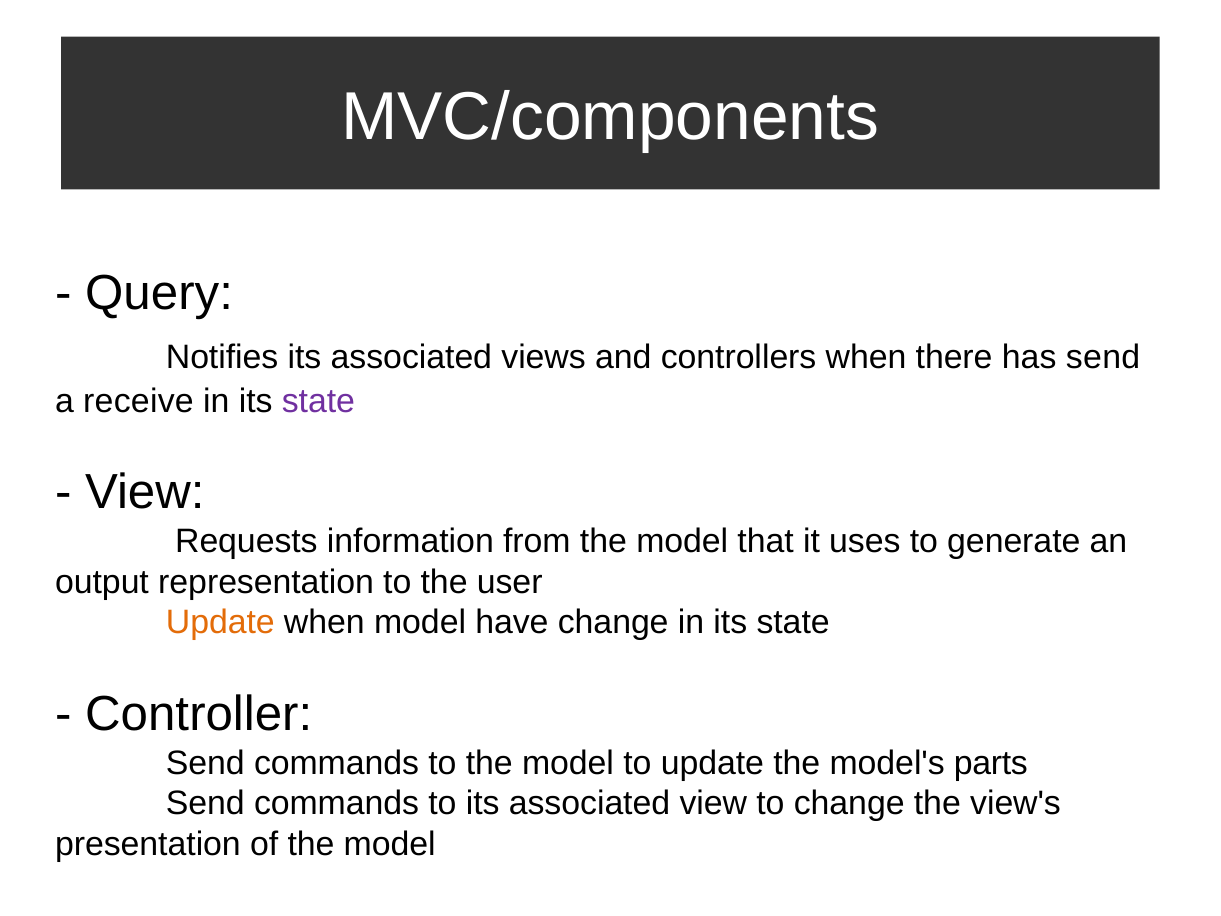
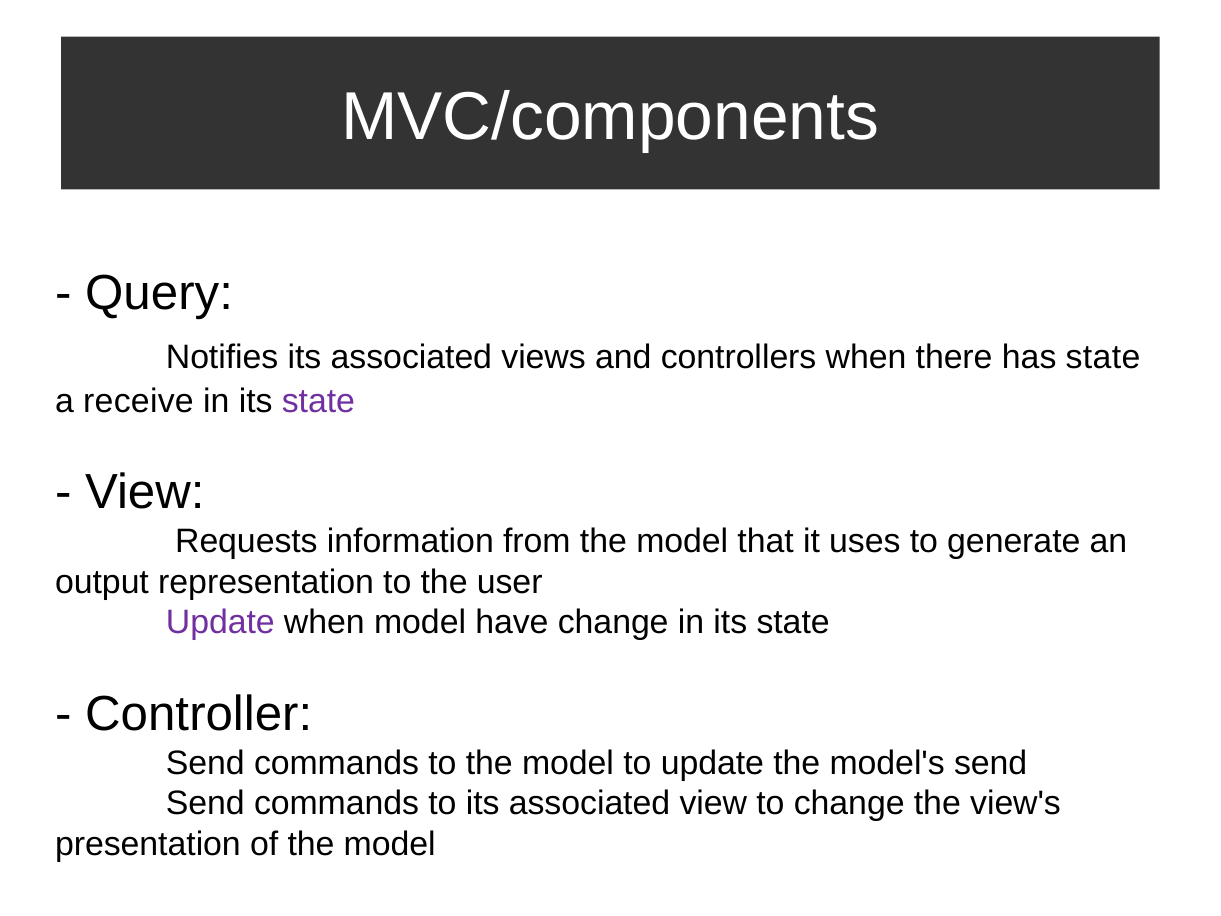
has send: send -> state
Update at (220, 622) colour: orange -> purple
model's parts: parts -> send
